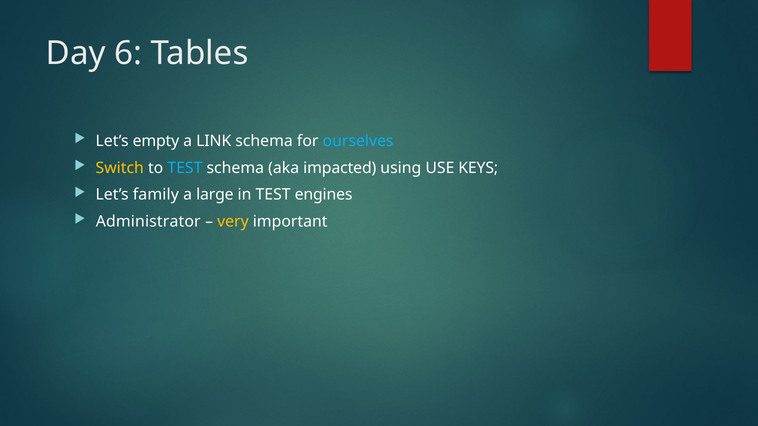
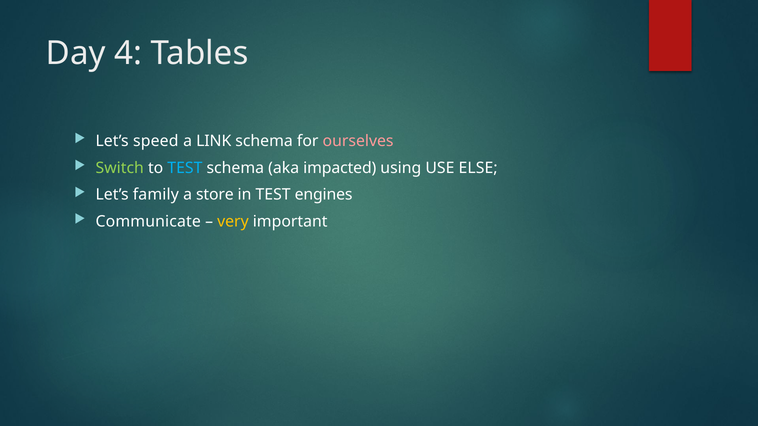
6: 6 -> 4
empty: empty -> speed
ourselves colour: light blue -> pink
Switch colour: yellow -> light green
KEYS: KEYS -> ELSE
large: large -> store
Administrator: Administrator -> Communicate
